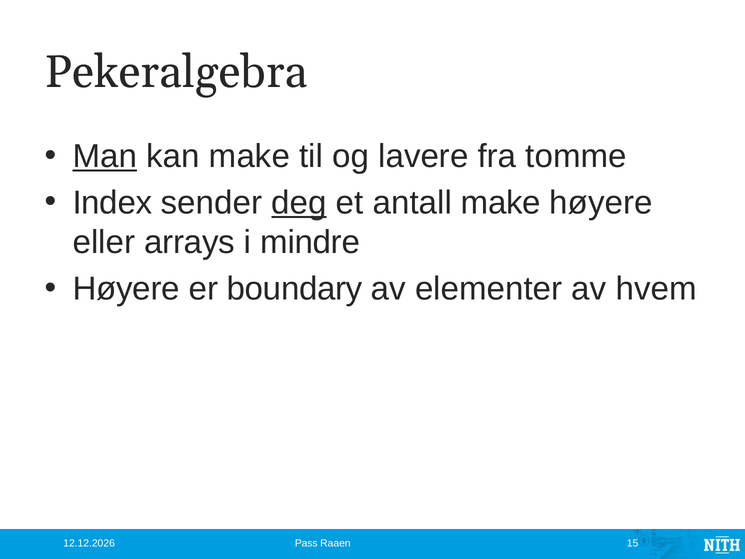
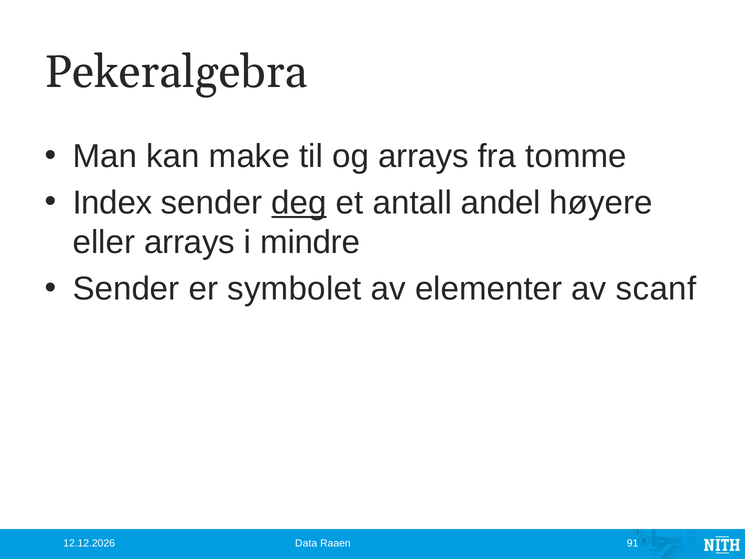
Man underline: present -> none
og lavere: lavere -> arrays
antall make: make -> andel
Høyere at (126, 289): Høyere -> Sender
boundary: boundary -> symbolet
hvem: hvem -> scanf
Pass: Pass -> Data
15: 15 -> 91
